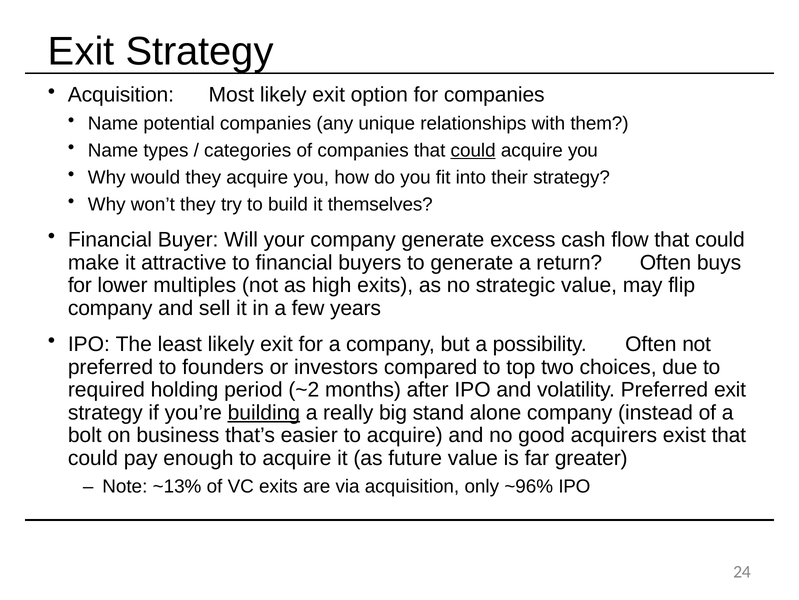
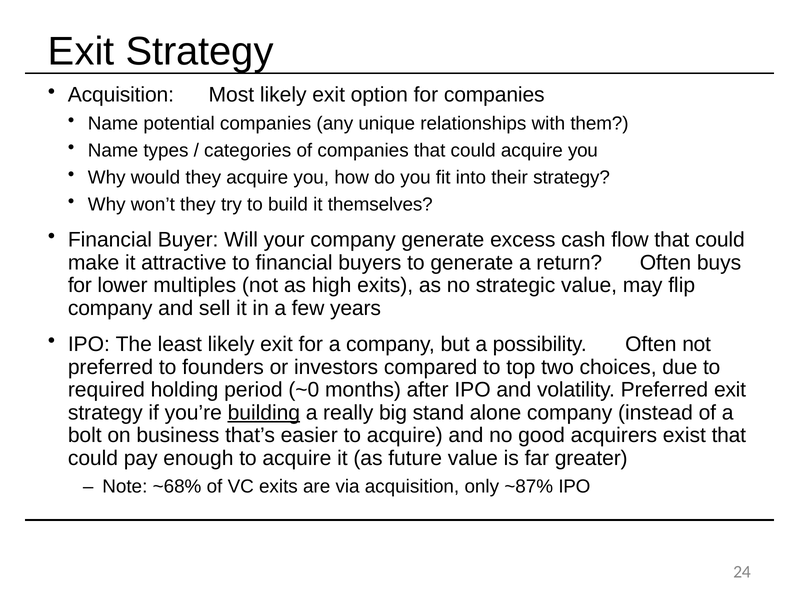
could at (473, 150) underline: present -> none
~2: ~2 -> ~0
~13%: ~13% -> ~68%
~96%: ~96% -> ~87%
